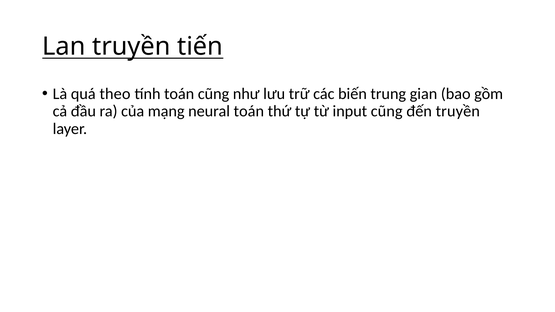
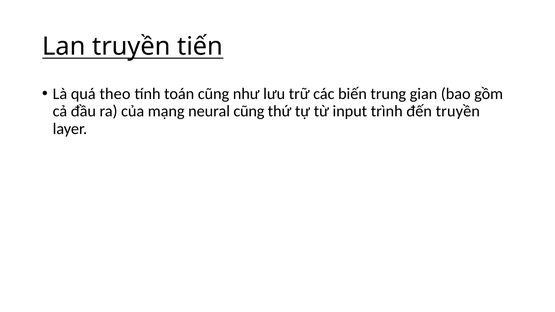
neural toán: toán -> cũng
input cũng: cũng -> trình
